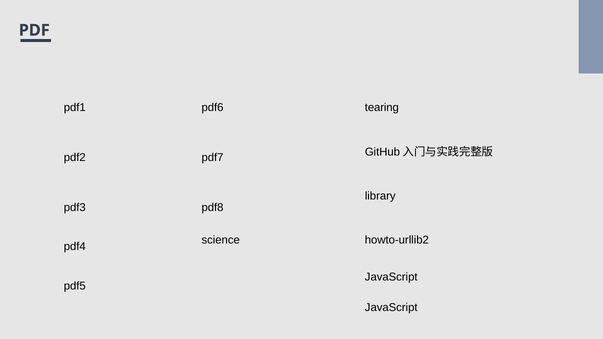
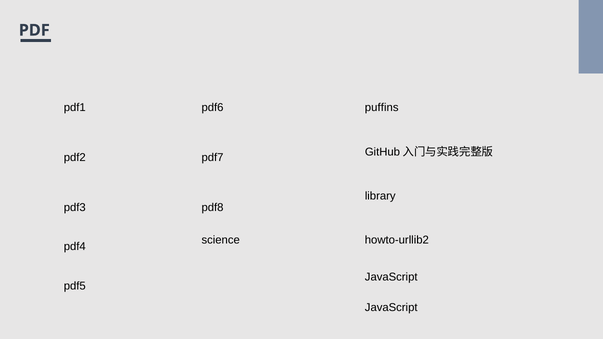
tearing: tearing -> puffins
